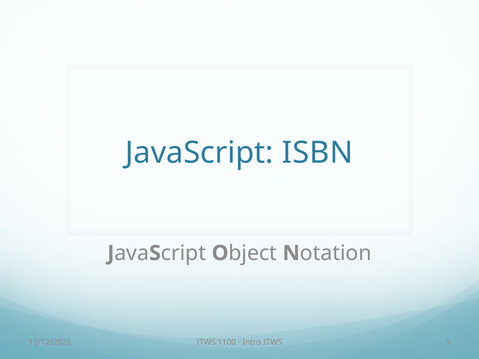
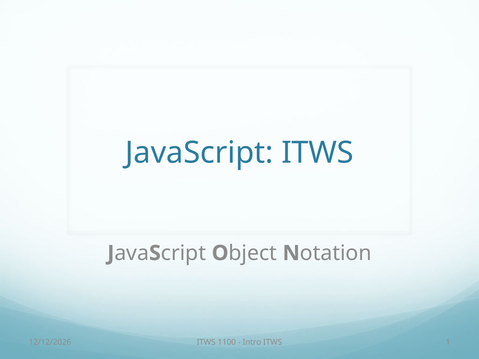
JavaScript ISBN: ISBN -> ITWS
